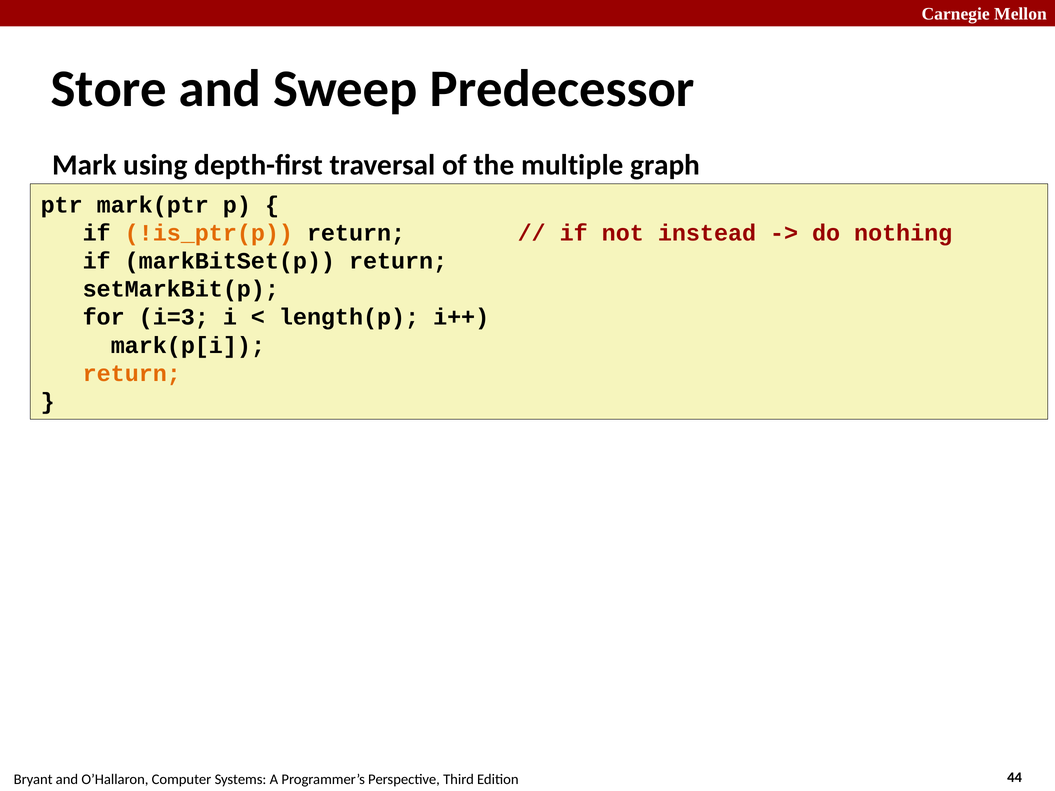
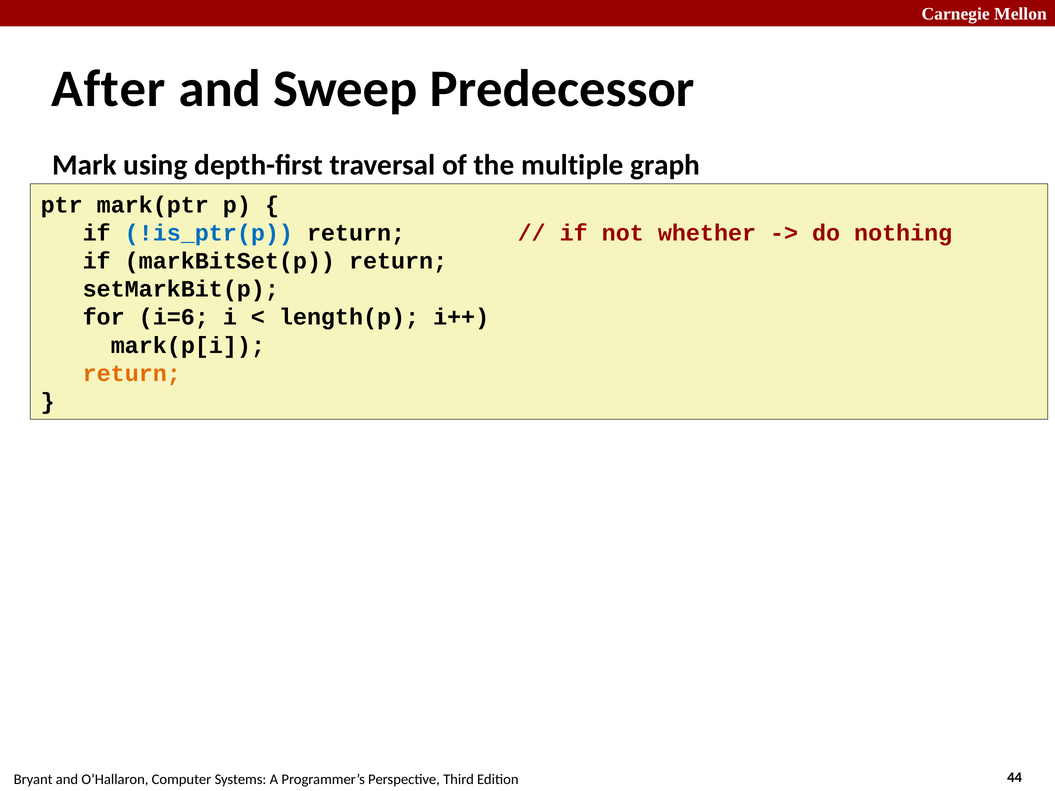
Store: Store -> After
!is_ptr(p colour: orange -> blue
instead: instead -> whether
i=3: i=3 -> i=6
